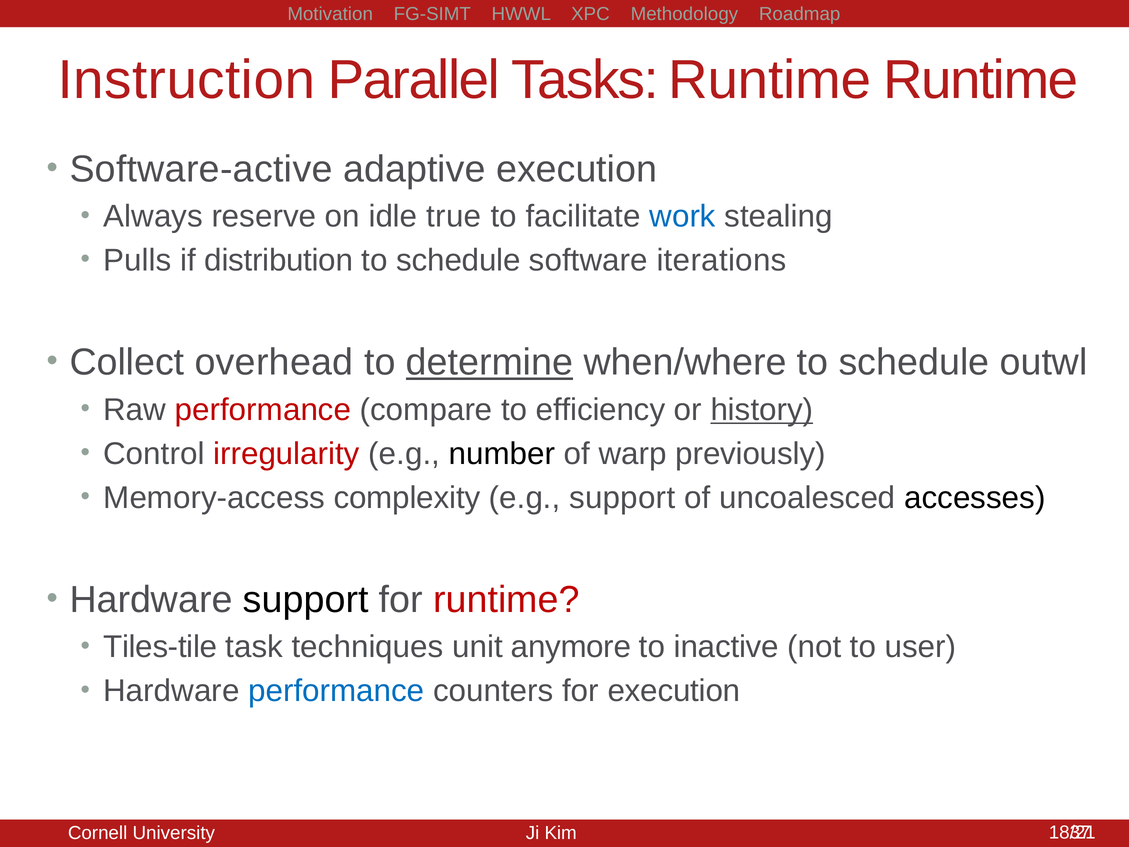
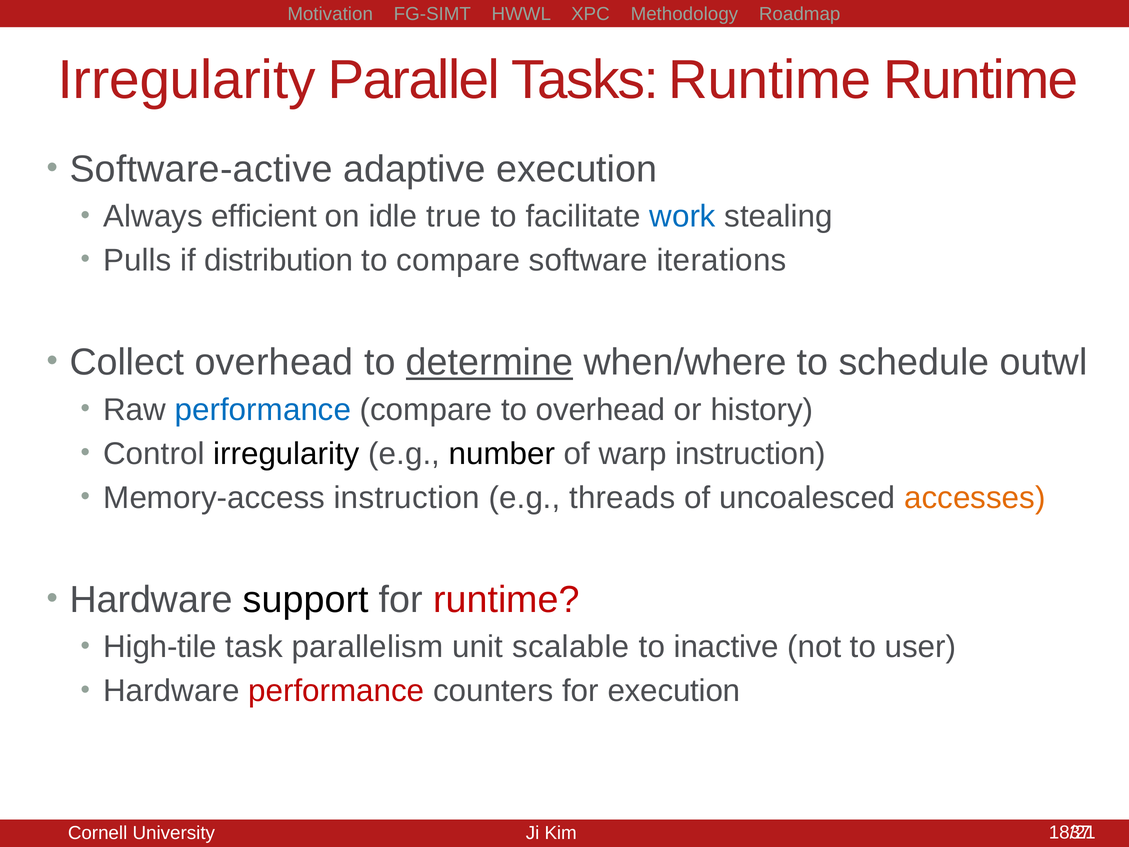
Instruction at (186, 80): Instruction -> Irregularity
reserve: reserve -> efficient
schedule at (458, 260): schedule -> compare
performance at (263, 410) colour: red -> blue
to efficiency: efficiency -> overhead
history underline: present -> none
irregularity at (286, 454) colour: red -> black
warp previously: previously -> instruction
Memory-access complexity: complexity -> instruction
e.g support: support -> threads
accesses colour: black -> orange
Tiles-tile: Tiles-tile -> High-tile
techniques: techniques -> parallelism
anymore: anymore -> scalable
performance at (336, 691) colour: blue -> red
